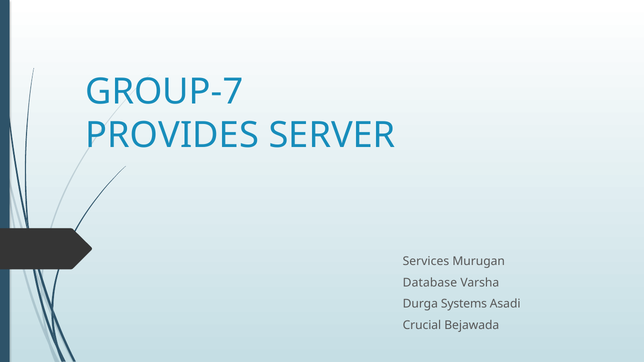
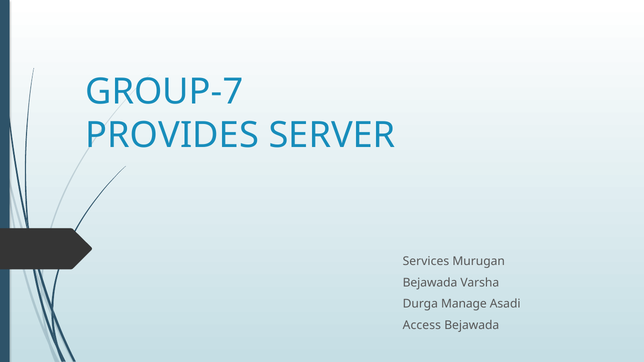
Database at (430, 283): Database -> Bejawada
Systems: Systems -> Manage
Crucial: Crucial -> Access
